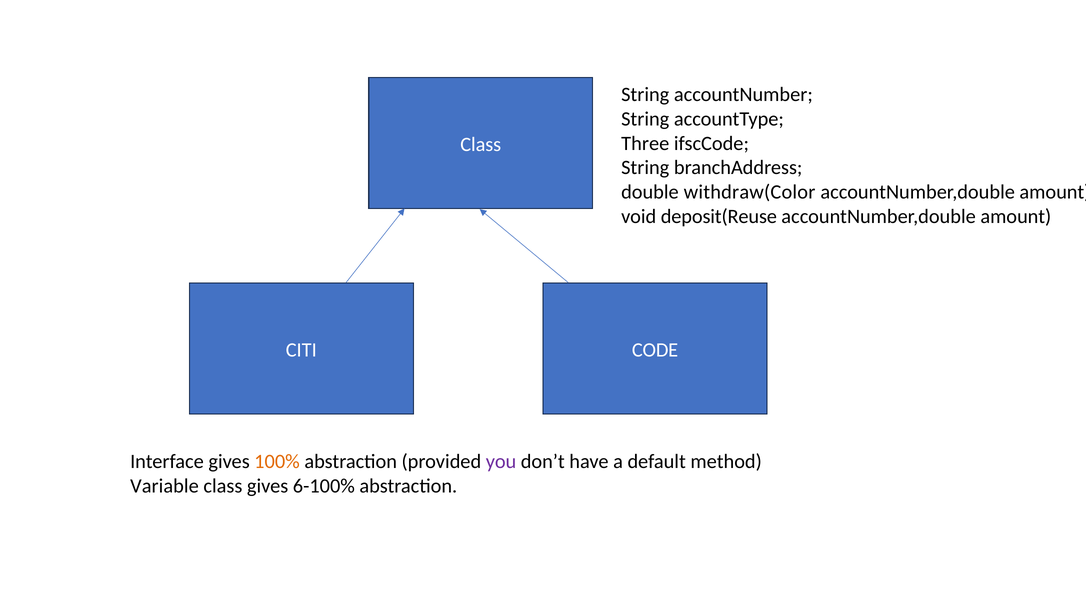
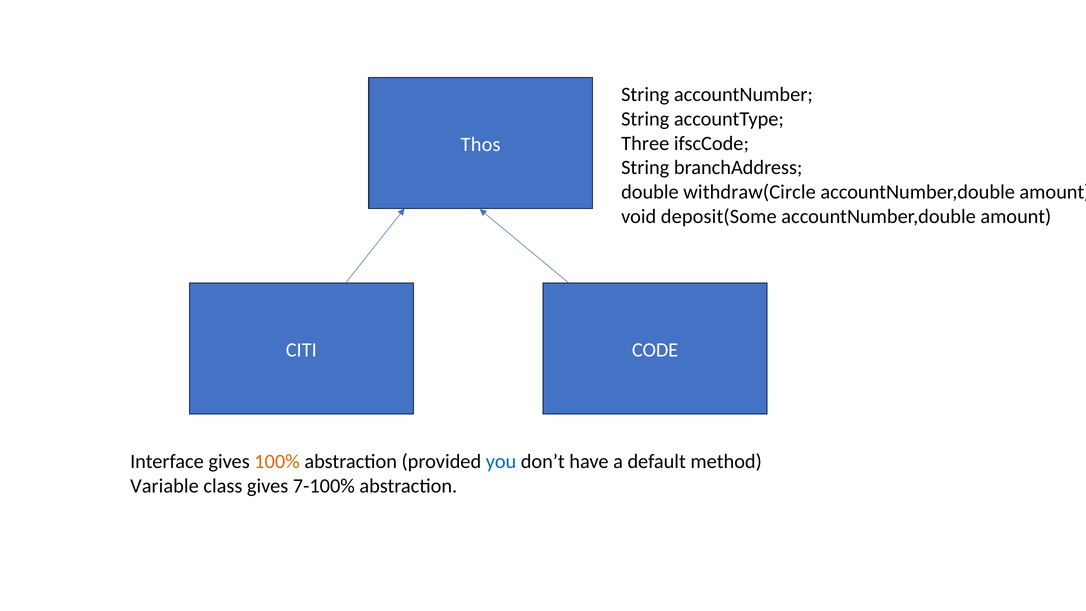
Class at (481, 144): Class -> Thos
withdraw(Color: withdraw(Color -> withdraw(Circle
deposit(Reuse: deposit(Reuse -> deposit(Some
you colour: purple -> blue
6-100%: 6-100% -> 7-100%
